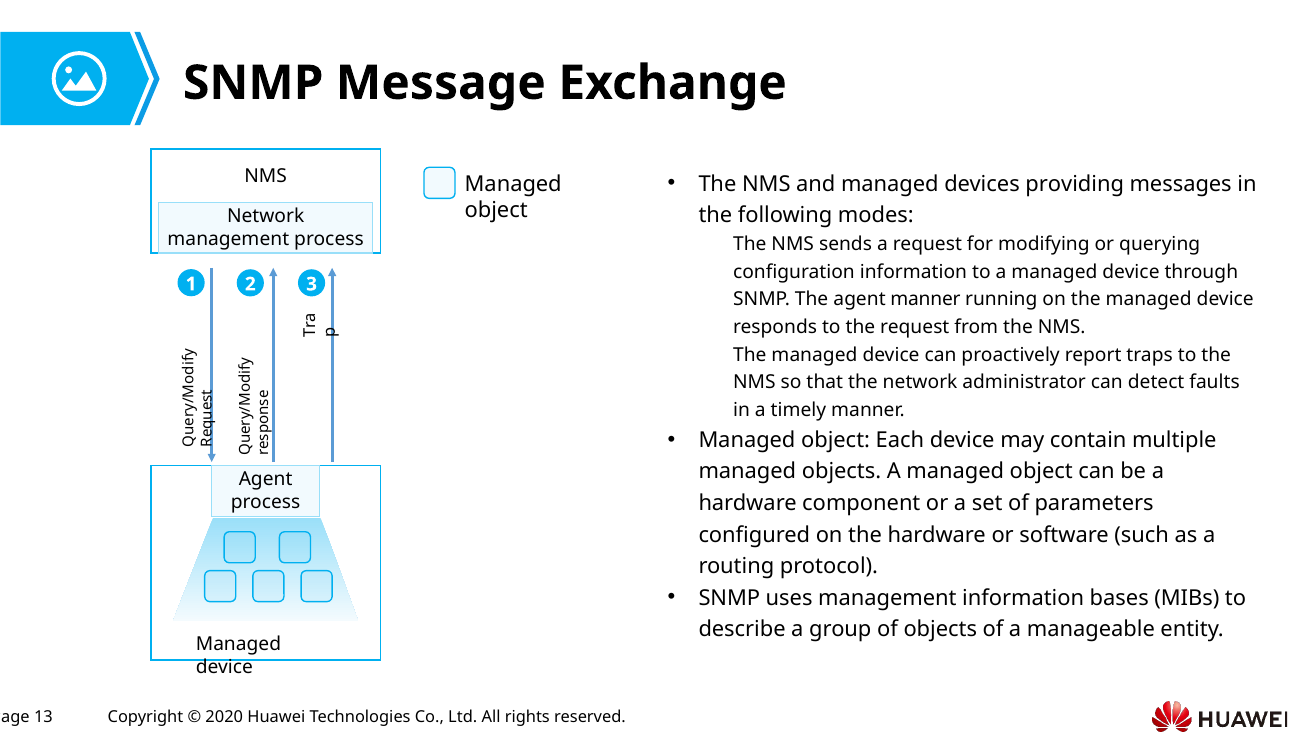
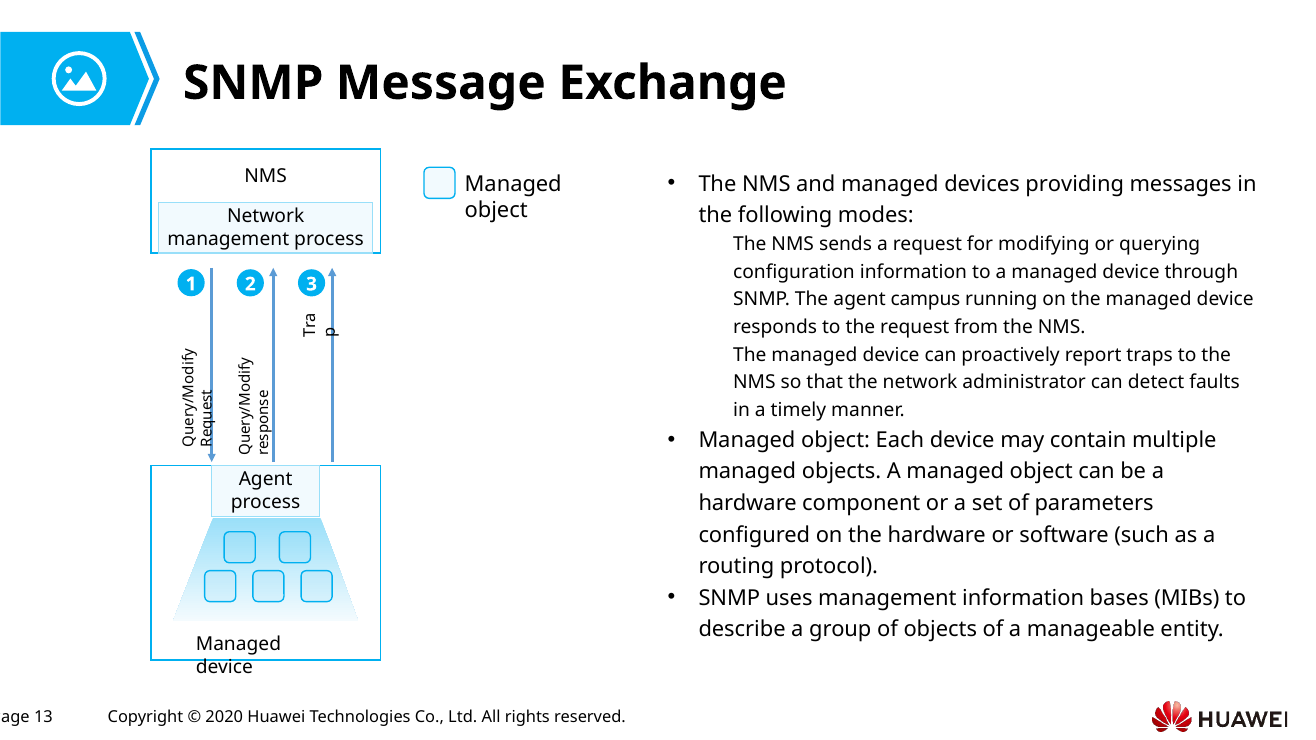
agent manner: manner -> campus
